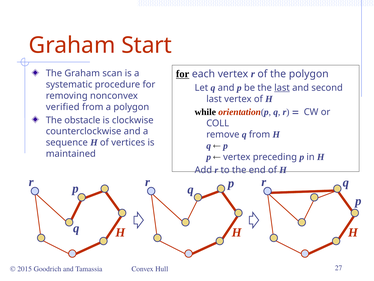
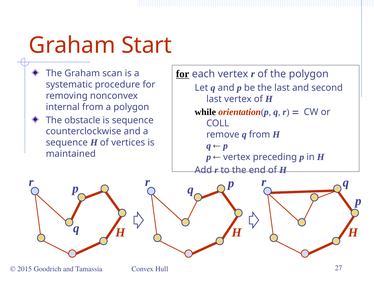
last at (282, 88) underline: present -> none
verified: verified -> internal
is clockwise: clockwise -> sequence
